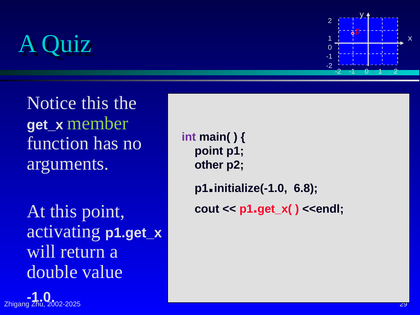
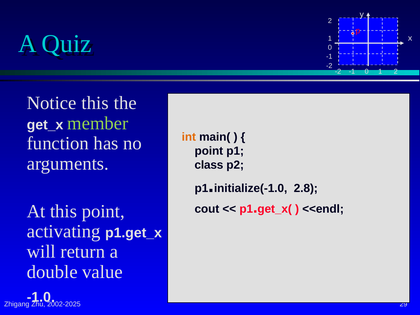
int colour: purple -> orange
other: other -> class
6.8: 6.8 -> 2.8
